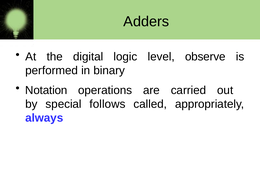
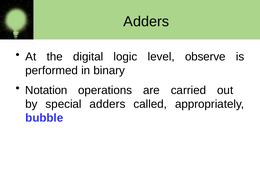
special follows: follows -> adders
always: always -> bubble
